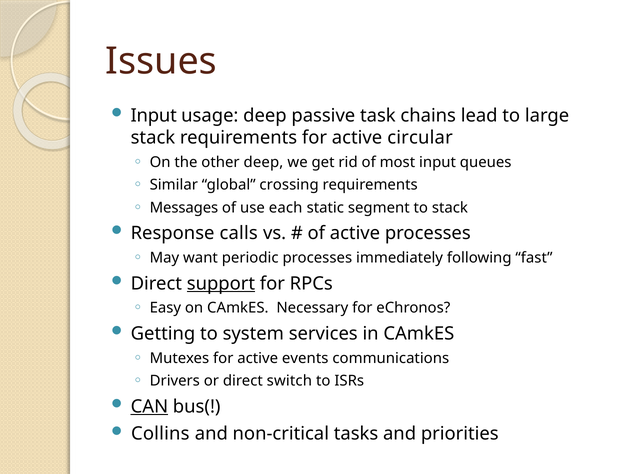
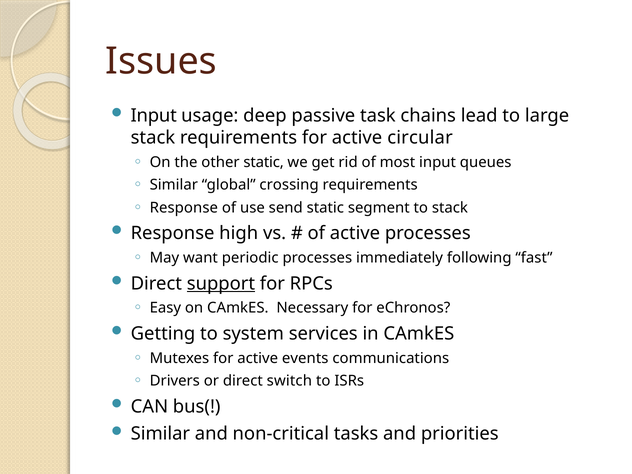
other deep: deep -> static
Messages at (184, 208): Messages -> Response
each: each -> send
calls: calls -> high
CAN underline: present -> none
Collins at (160, 434): Collins -> Similar
